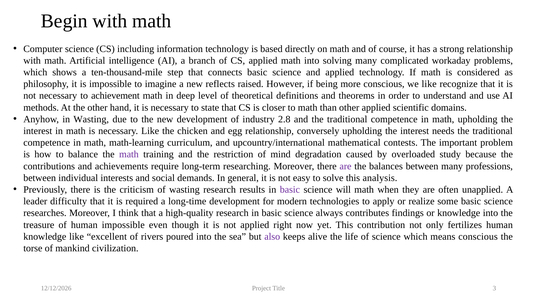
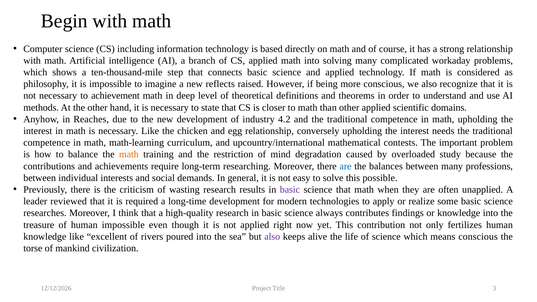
we like: like -> also
in Wasting: Wasting -> Reaches
2.8: 2.8 -> 4.2
math at (129, 154) colour: purple -> orange
are at (345, 166) colour: purple -> blue
analysis: analysis -> possible
science will: will -> that
difficulty: difficulty -> reviewed
